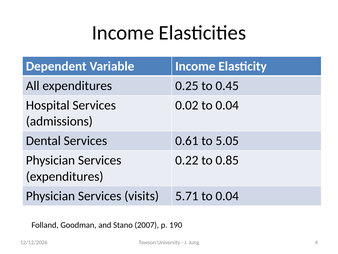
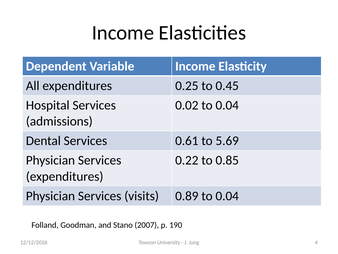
5.05: 5.05 -> 5.69
5.71: 5.71 -> 0.89
